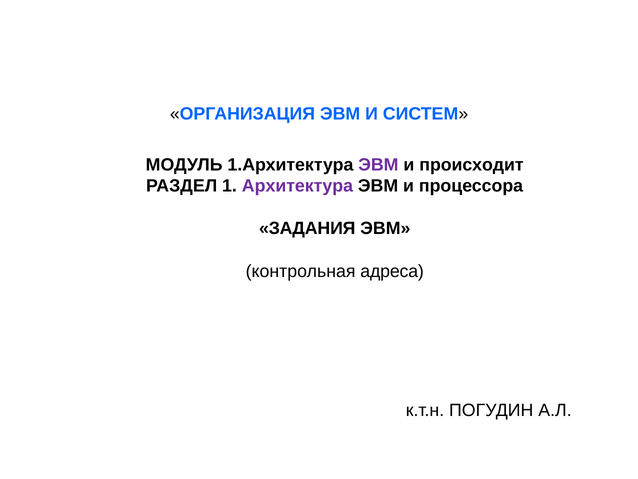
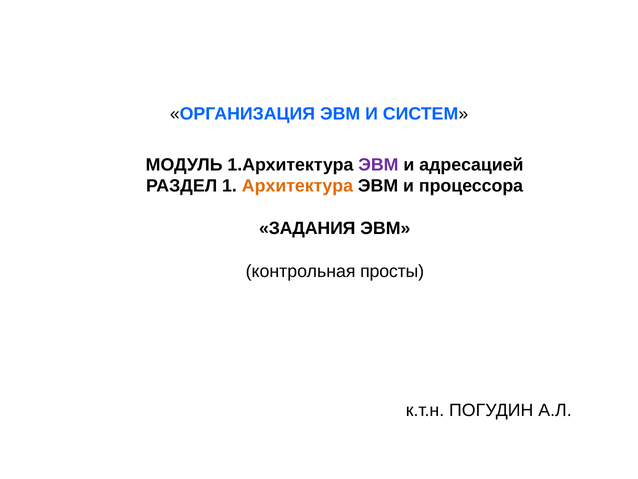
происходит: происходит -> адресацией
Архитектура colour: purple -> orange
адреса: адреса -> просты
